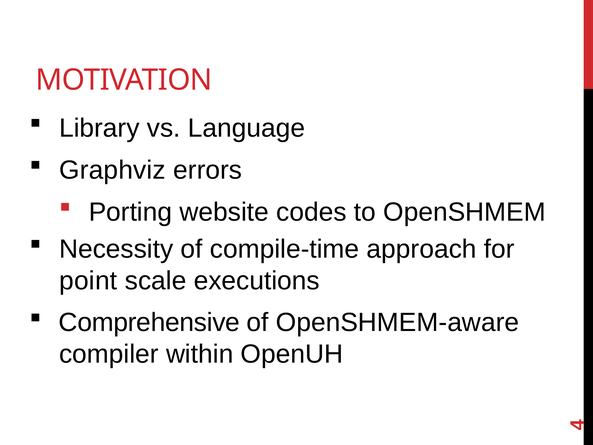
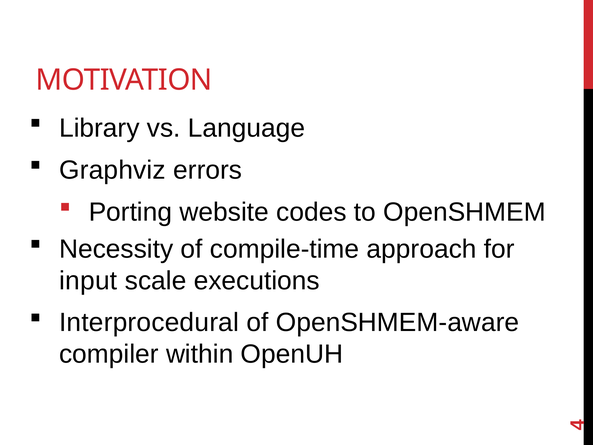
point: point -> input
Comprehensive: Comprehensive -> Interprocedural
